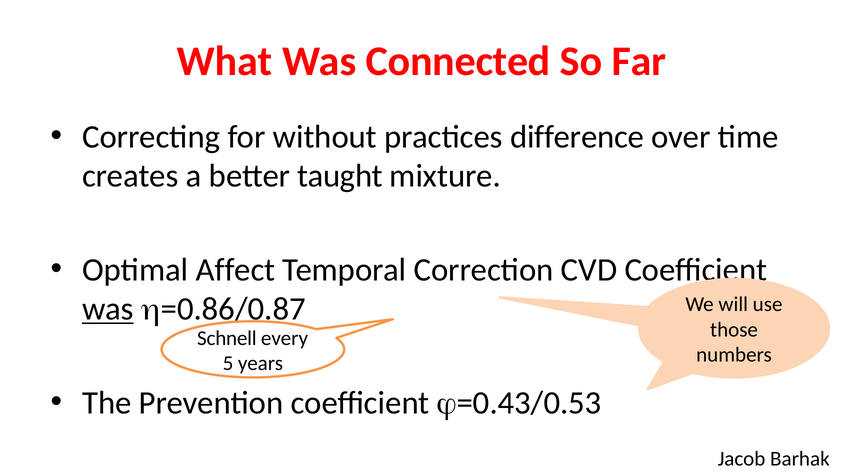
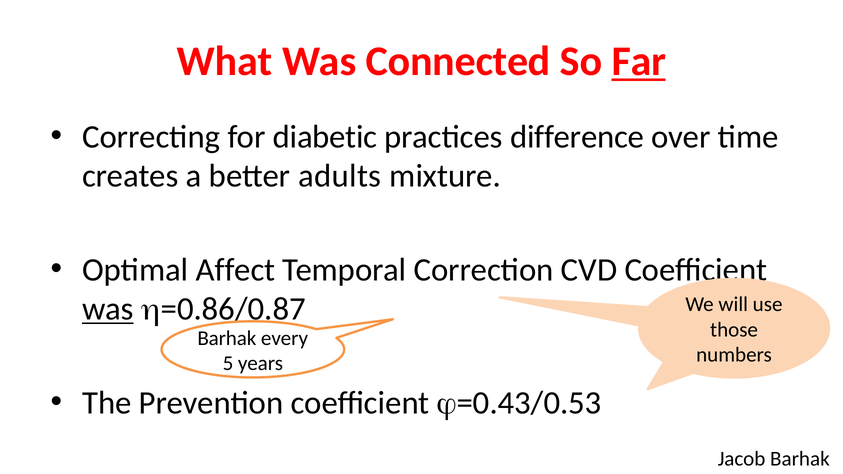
Far underline: none -> present
without: without -> diabetic
taught: taught -> adults
Schnell at (227, 338): Schnell -> Barhak
